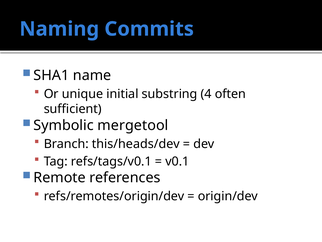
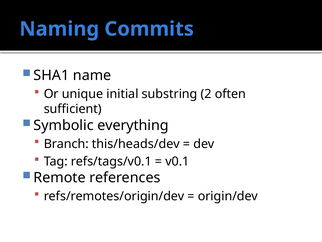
4: 4 -> 2
mergetool: mergetool -> everything
